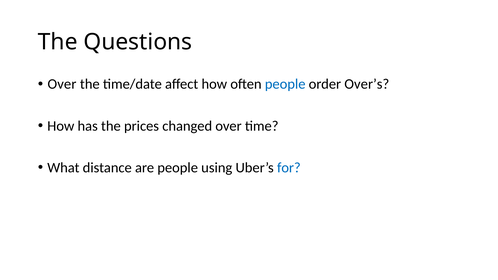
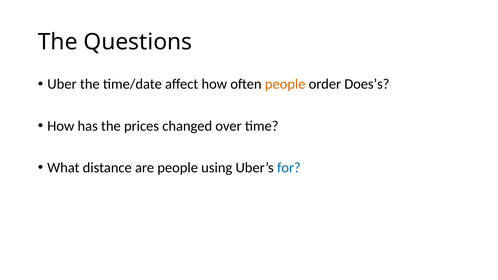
Over at (62, 84): Over -> Uber
people at (285, 84) colour: blue -> orange
Over’s: Over’s -> Does’s
